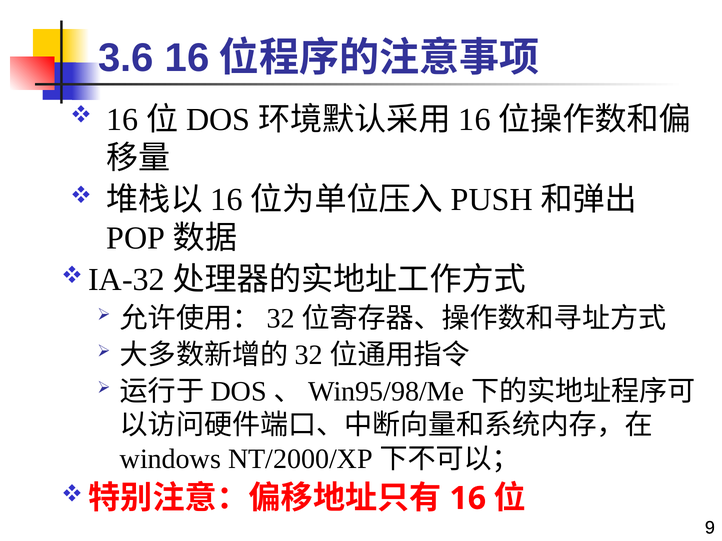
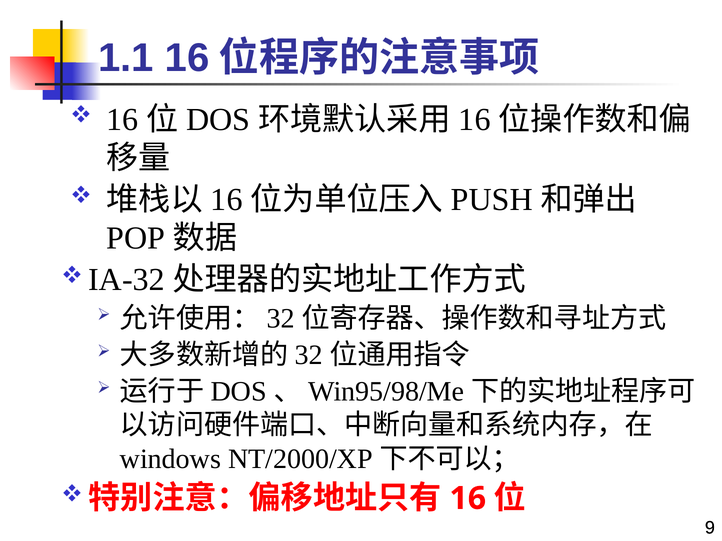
3.6: 3.6 -> 1.1
